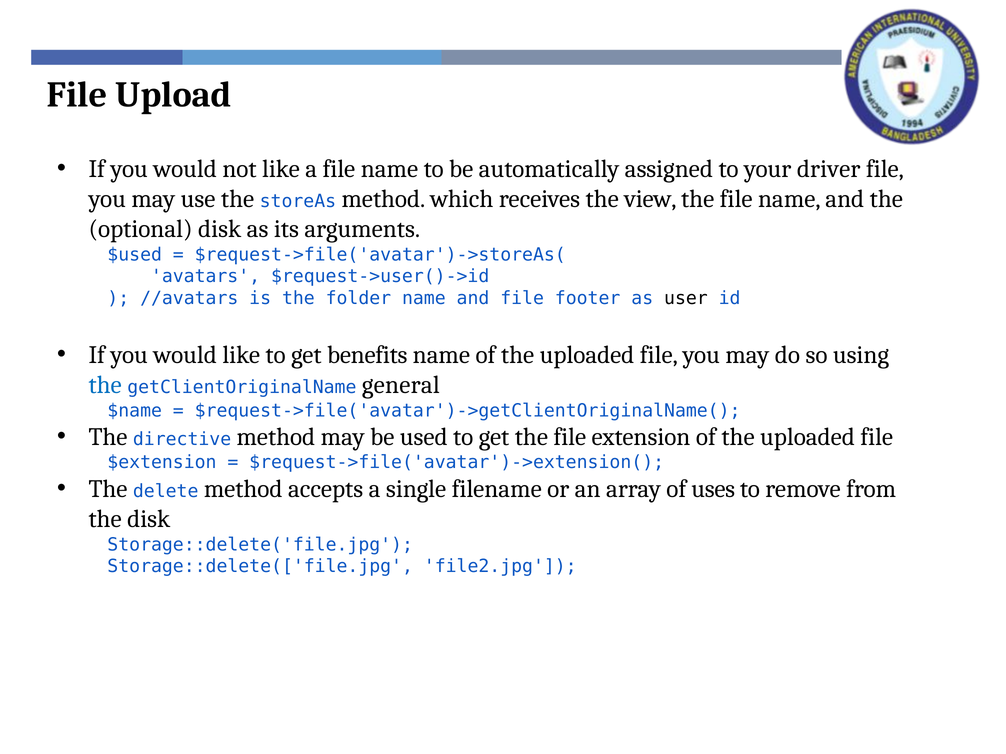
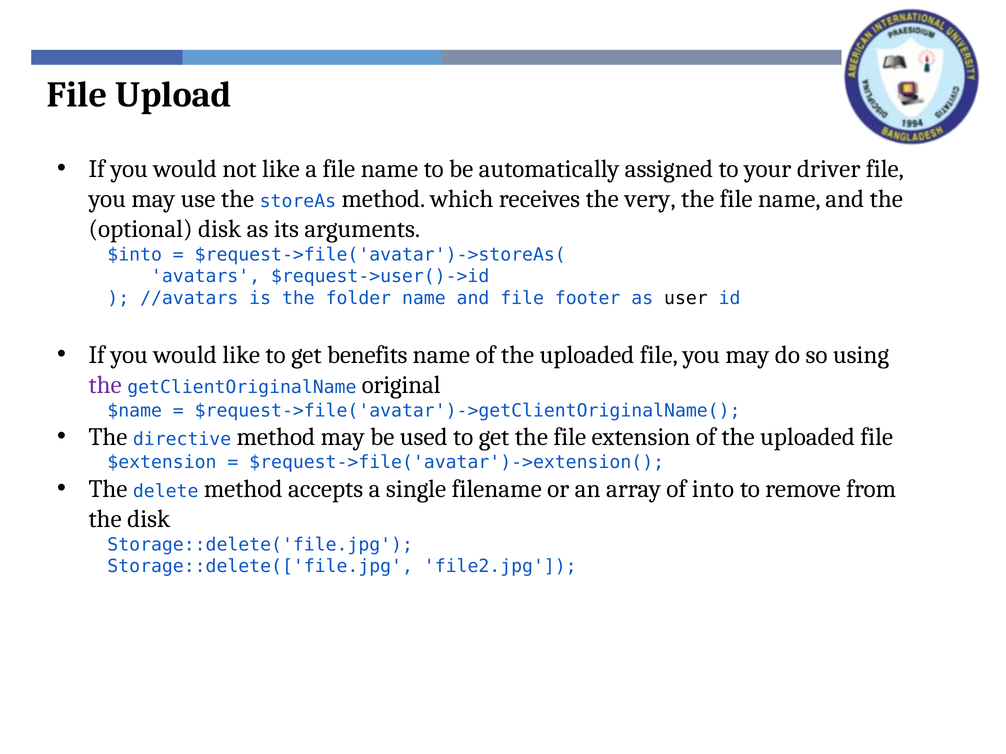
view: view -> very
$used: $used -> $into
the at (105, 385) colour: blue -> purple
general: general -> original
uses: uses -> into
